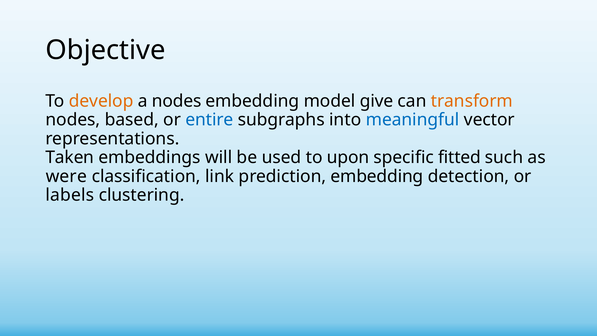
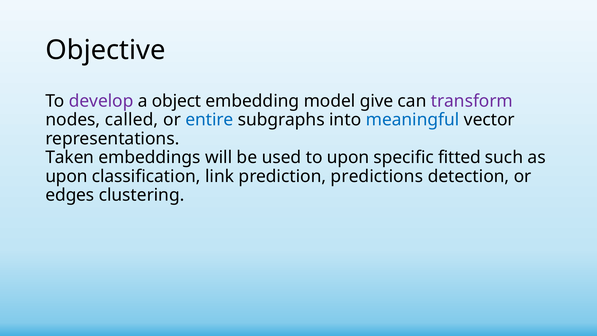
develop colour: orange -> purple
a nodes: nodes -> object
transform colour: orange -> purple
based: based -> called
were at (66, 176): were -> upon
prediction embedding: embedding -> predictions
labels: labels -> edges
